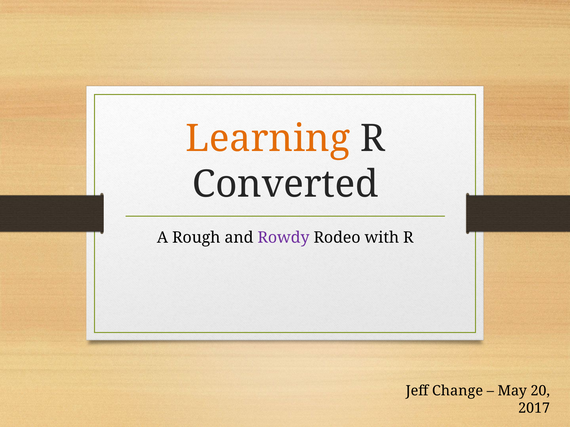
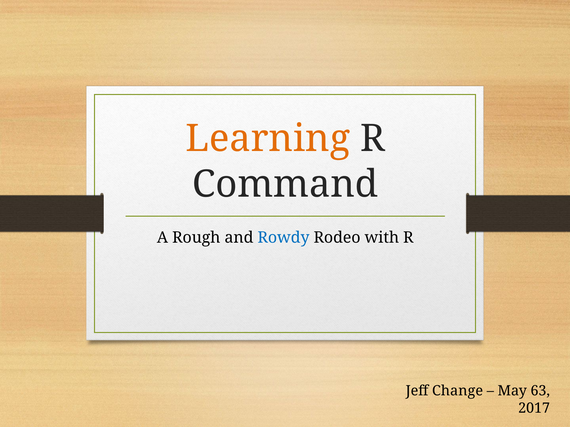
Converted: Converted -> Command
Rowdy colour: purple -> blue
20: 20 -> 63
